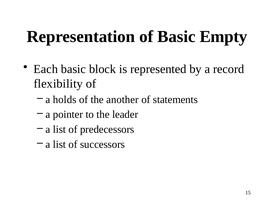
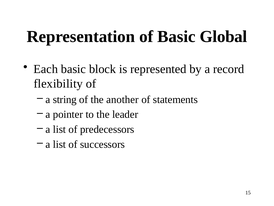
Empty: Empty -> Global
holds: holds -> string
